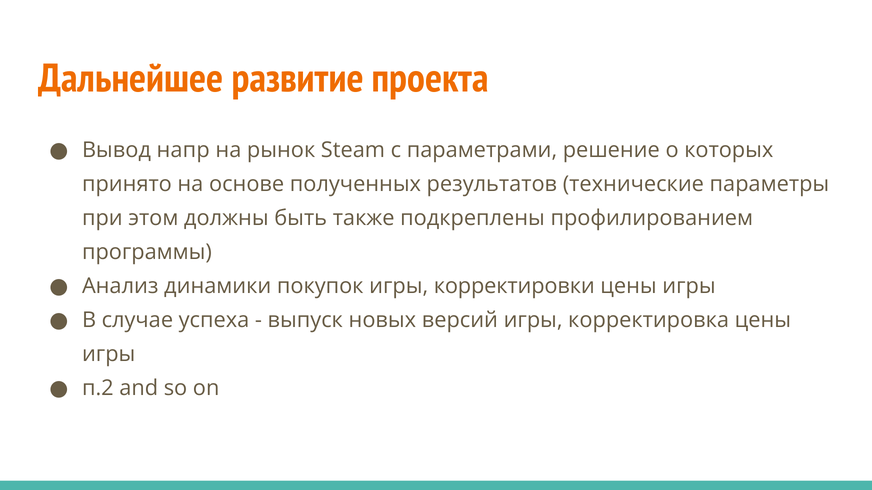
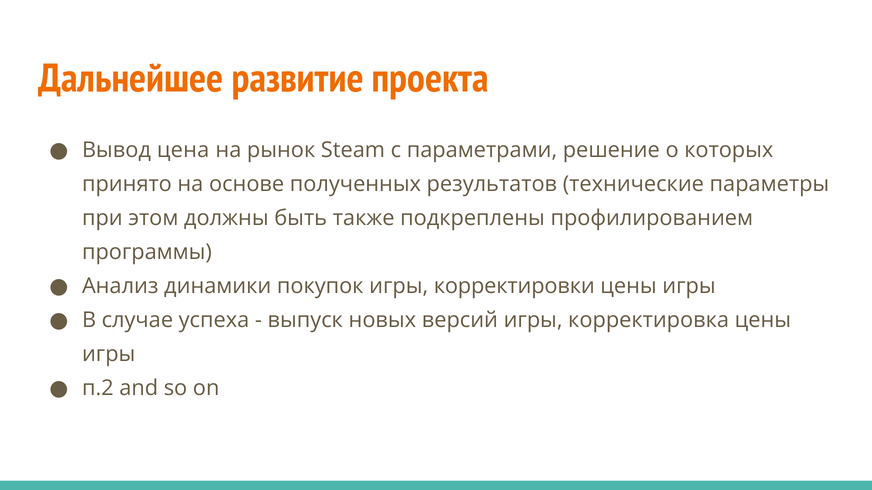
напр: напр -> цена
